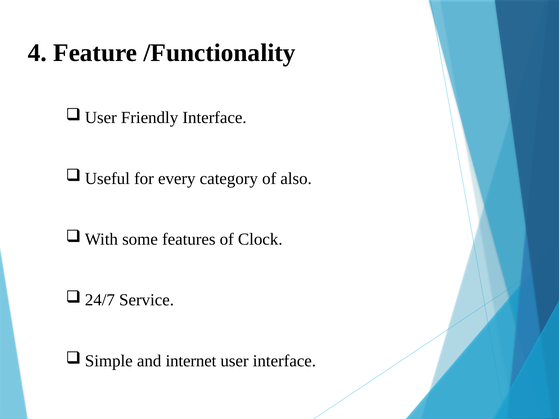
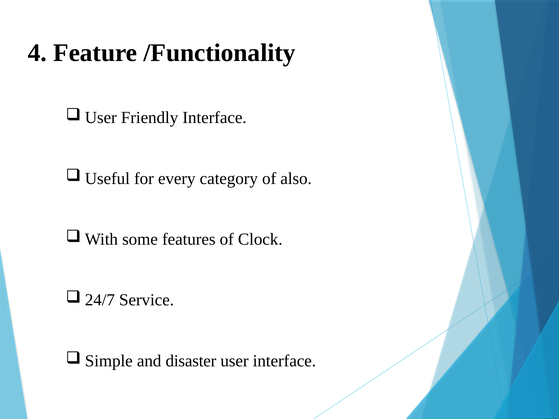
internet: internet -> disaster
